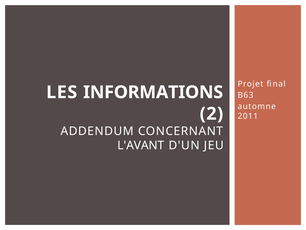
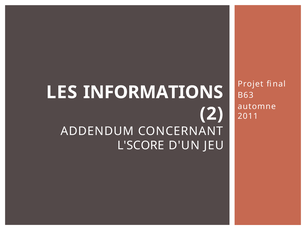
L'AVANT: L'AVANT -> L'SCORE
